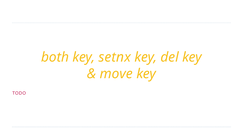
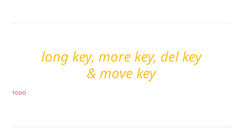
both: both -> long
setnx: setnx -> more
